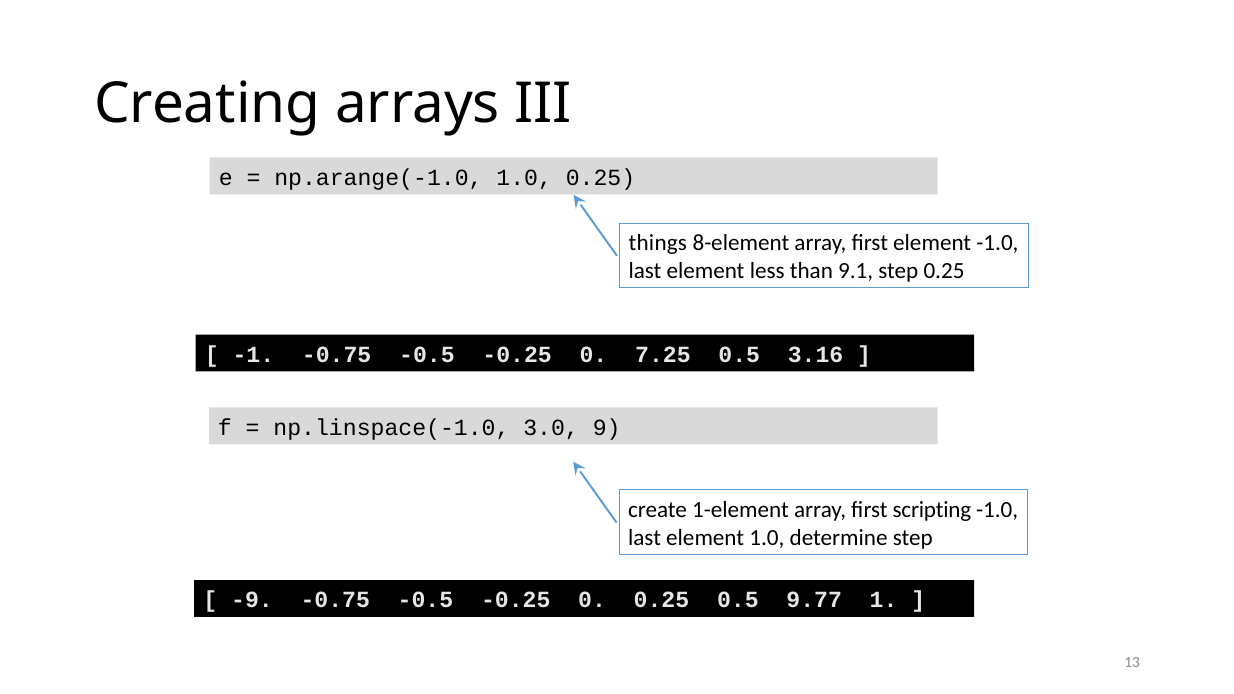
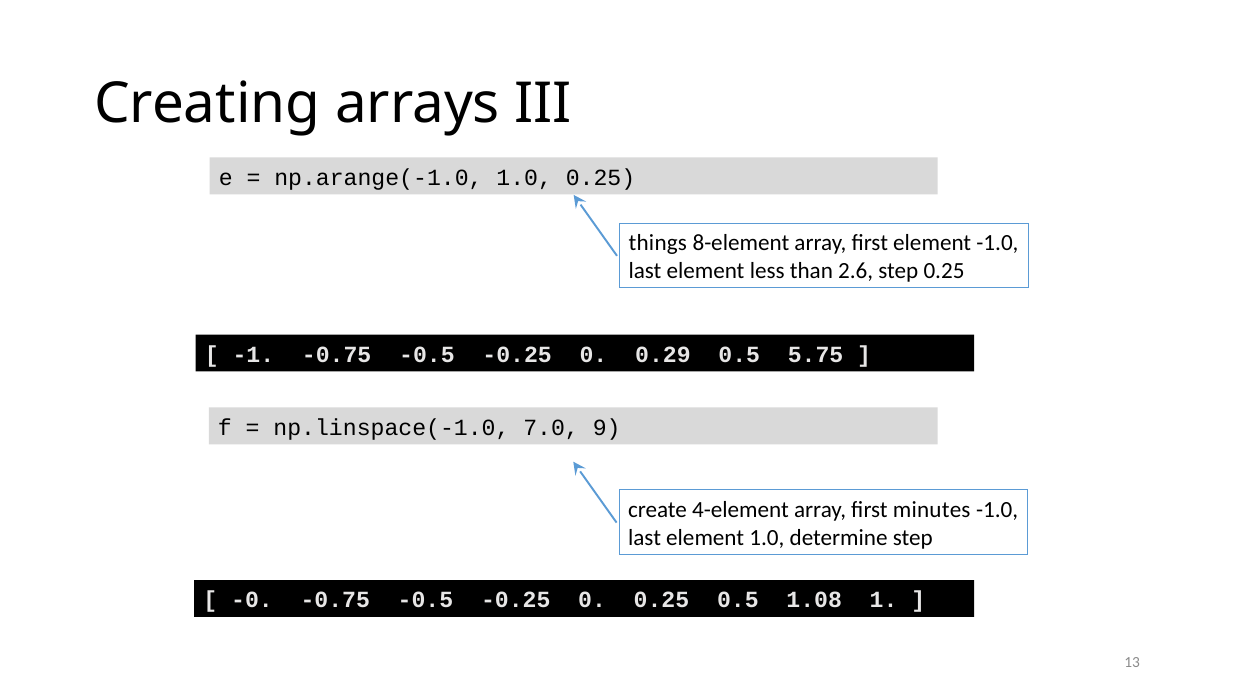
9.1: 9.1 -> 2.6
7.25: 7.25 -> 0.29
3.16: 3.16 -> 5.75
3.0: 3.0 -> 7.0
1-element: 1-element -> 4-element
scripting: scripting -> minutes
-9: -9 -> -0
9.77: 9.77 -> 1.08
